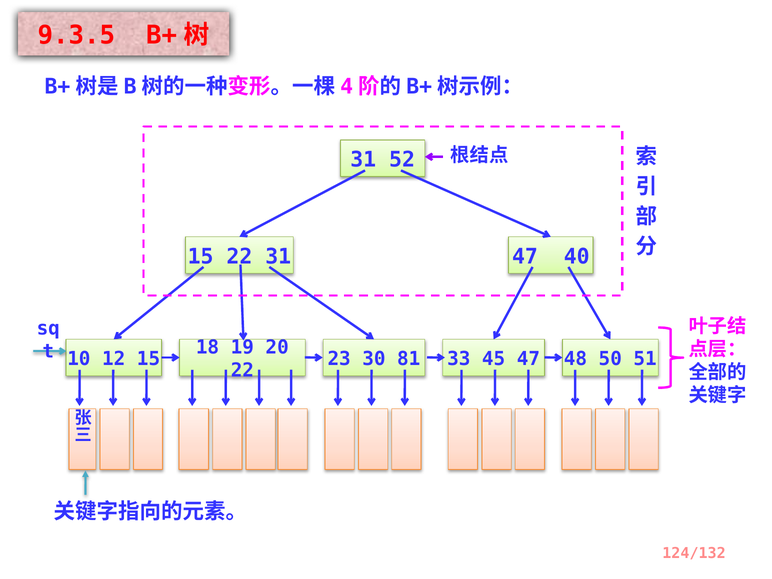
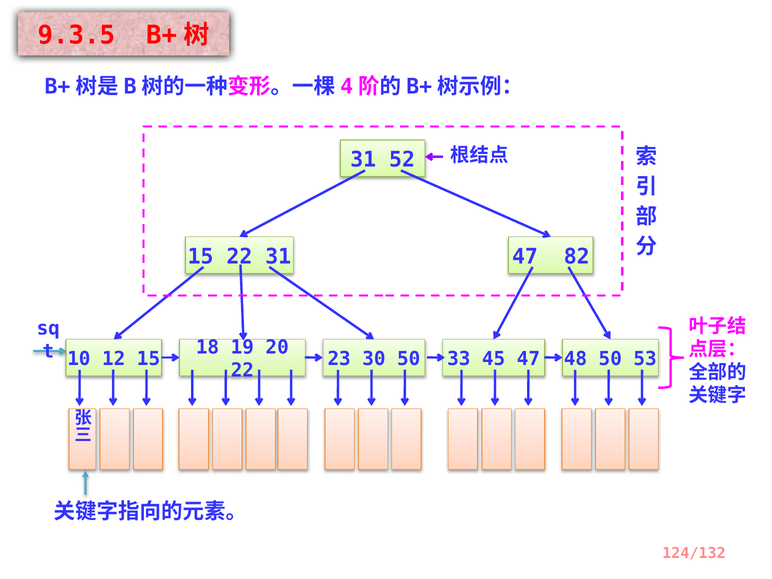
40: 40 -> 82
30 81: 81 -> 50
51: 51 -> 53
